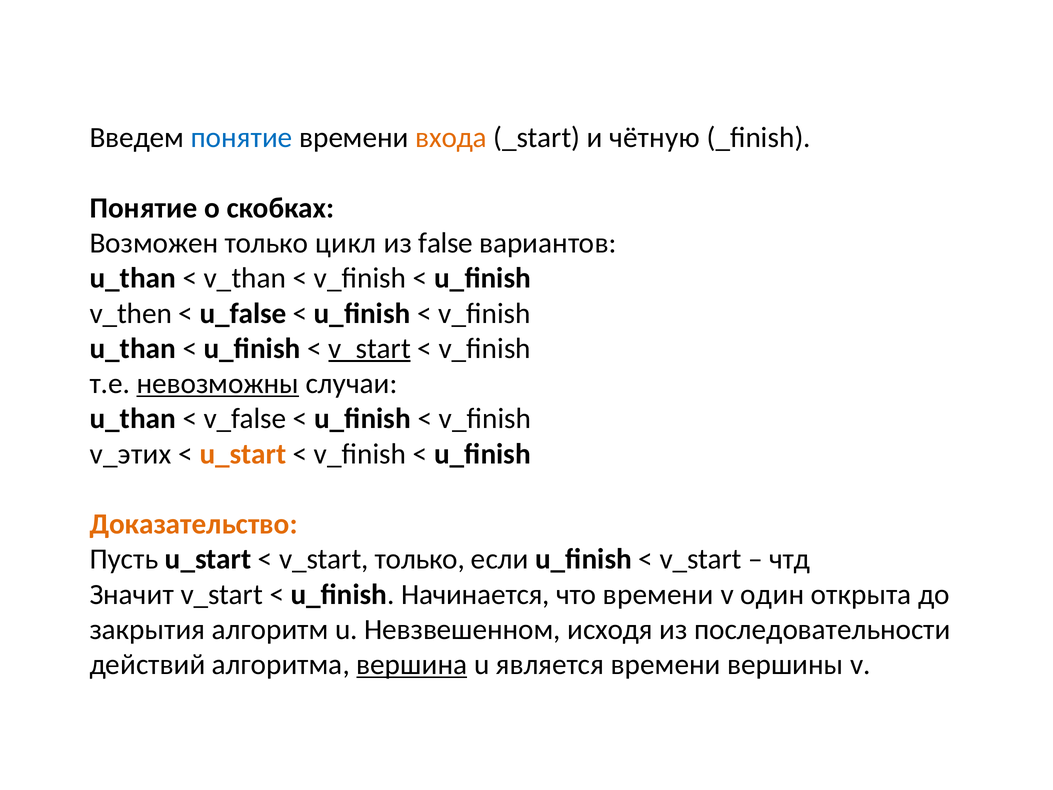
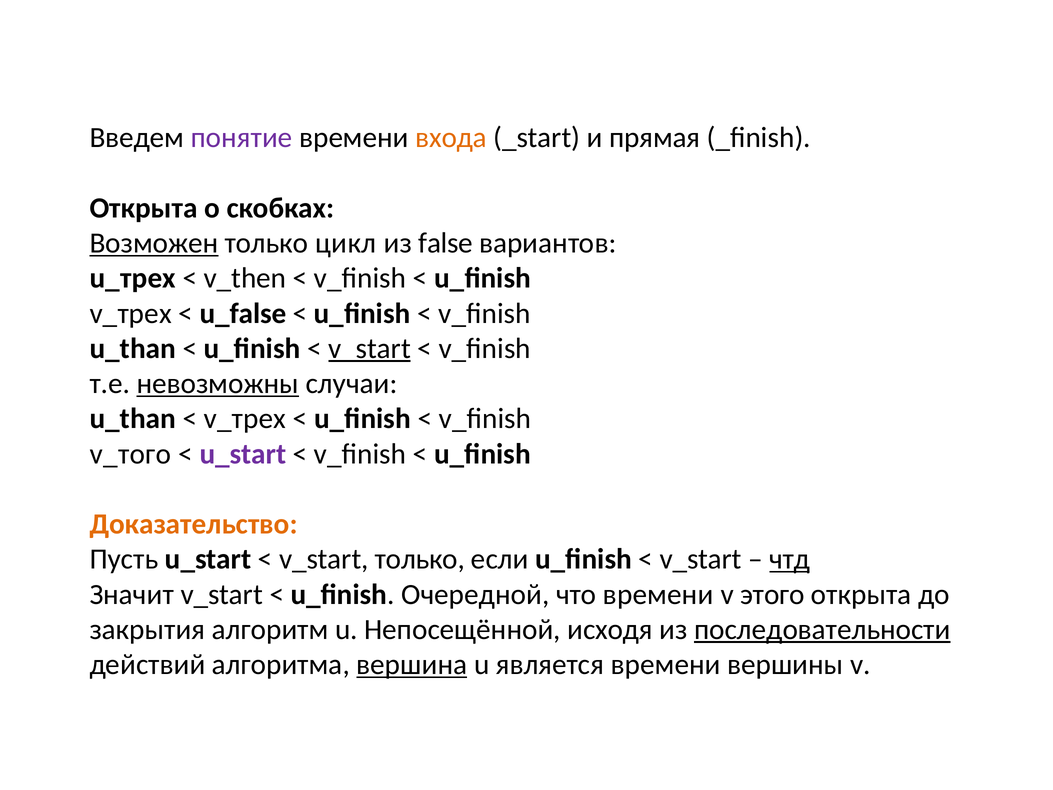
понятие at (242, 138) colour: blue -> purple
чётную: чётную -> прямая
Понятие at (144, 208): Понятие -> Открыта
Возможен underline: none -> present
u_than at (133, 278): u_than -> u_трех
v_than: v_than -> v_then
v_then at (131, 313): v_then -> v_трех
v_false at (245, 419): v_false -> v_трех
v_этих: v_этих -> v_того
u_start at (243, 454) colour: orange -> purple
чтд underline: none -> present
Начинается: Начинается -> Очередной
один: один -> этого
Невзвешенном: Невзвешенном -> Непосещённой
последовательности underline: none -> present
